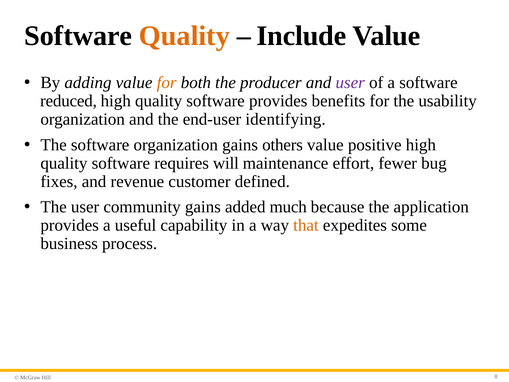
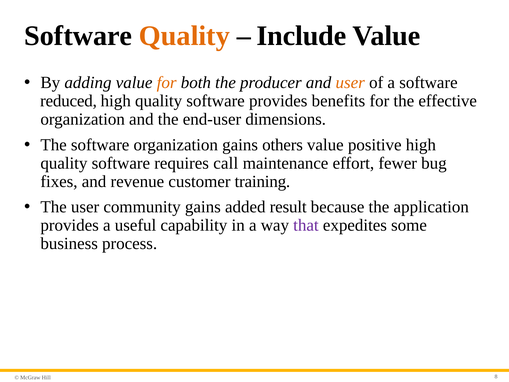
user at (350, 83) colour: purple -> orange
usability: usability -> effective
identifying: identifying -> dimensions
will: will -> call
defined: defined -> training
much: much -> result
that colour: orange -> purple
